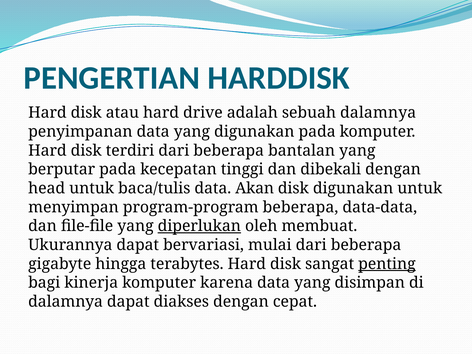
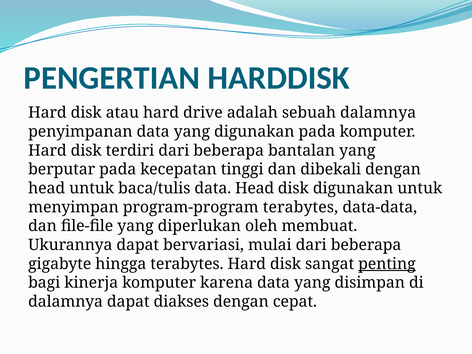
data Akan: Akan -> Head
program-program beberapa: beberapa -> terabytes
diperlukan underline: present -> none
